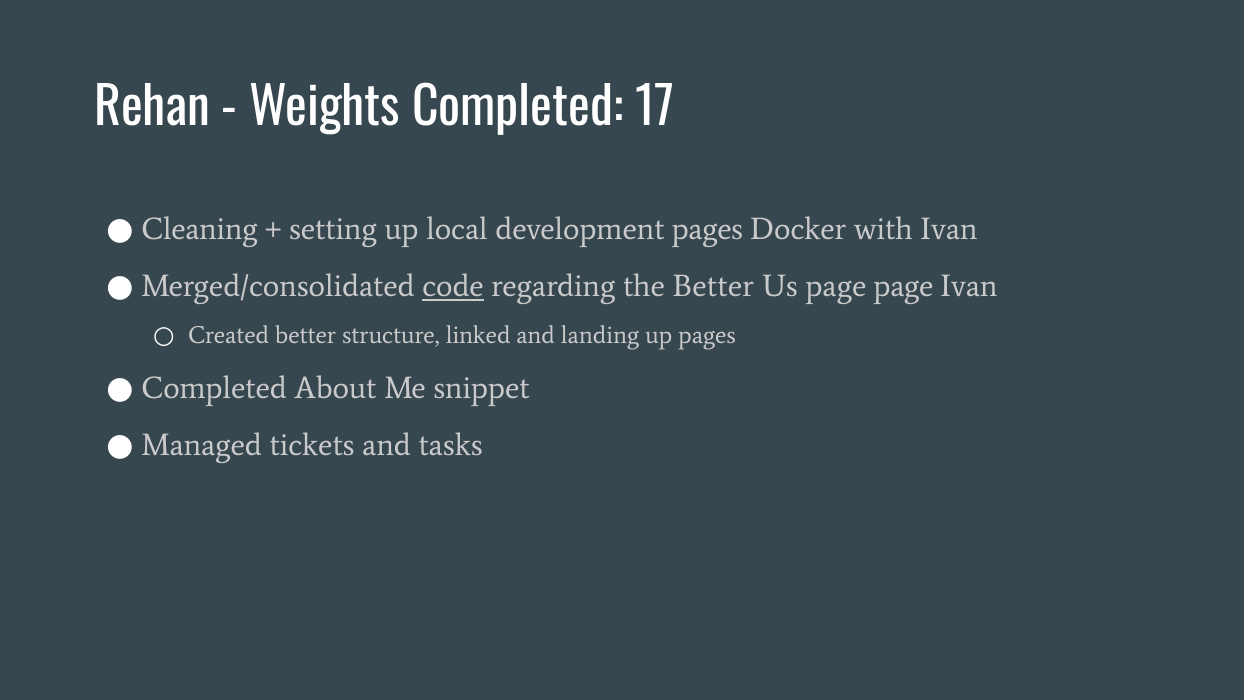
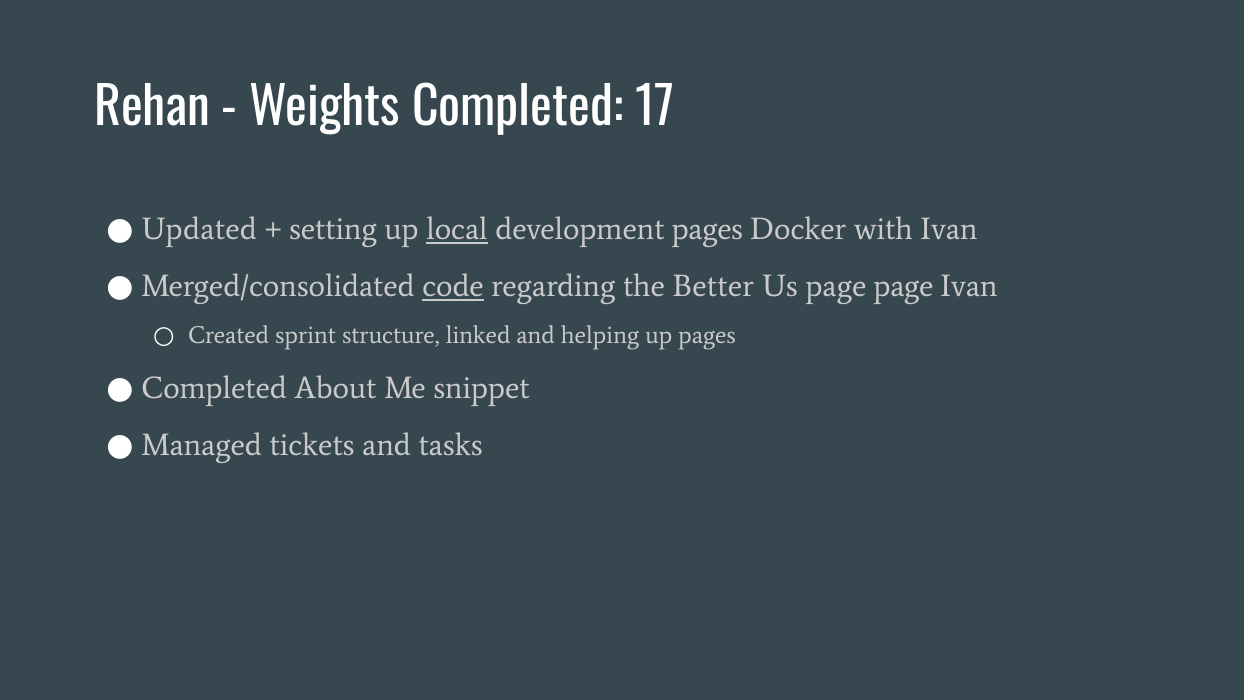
Cleaning: Cleaning -> Updated
local underline: none -> present
Created better: better -> sprint
landing: landing -> helping
